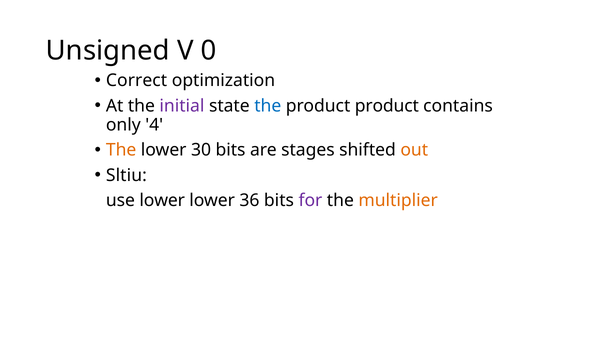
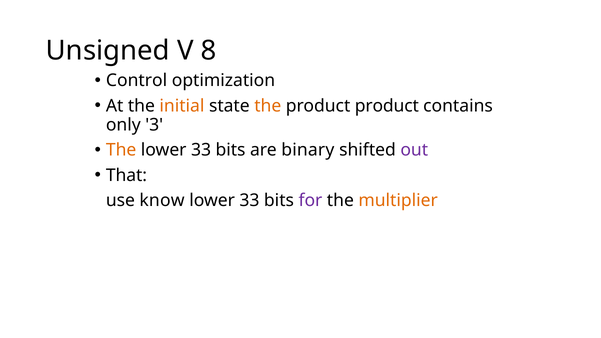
0: 0 -> 8
Correct: Correct -> Control
initial colour: purple -> orange
the at (268, 106) colour: blue -> orange
4: 4 -> 3
30 at (201, 150): 30 -> 33
stages: stages -> binary
out colour: orange -> purple
Sltiu: Sltiu -> That
use lower: lower -> know
36 at (249, 200): 36 -> 33
